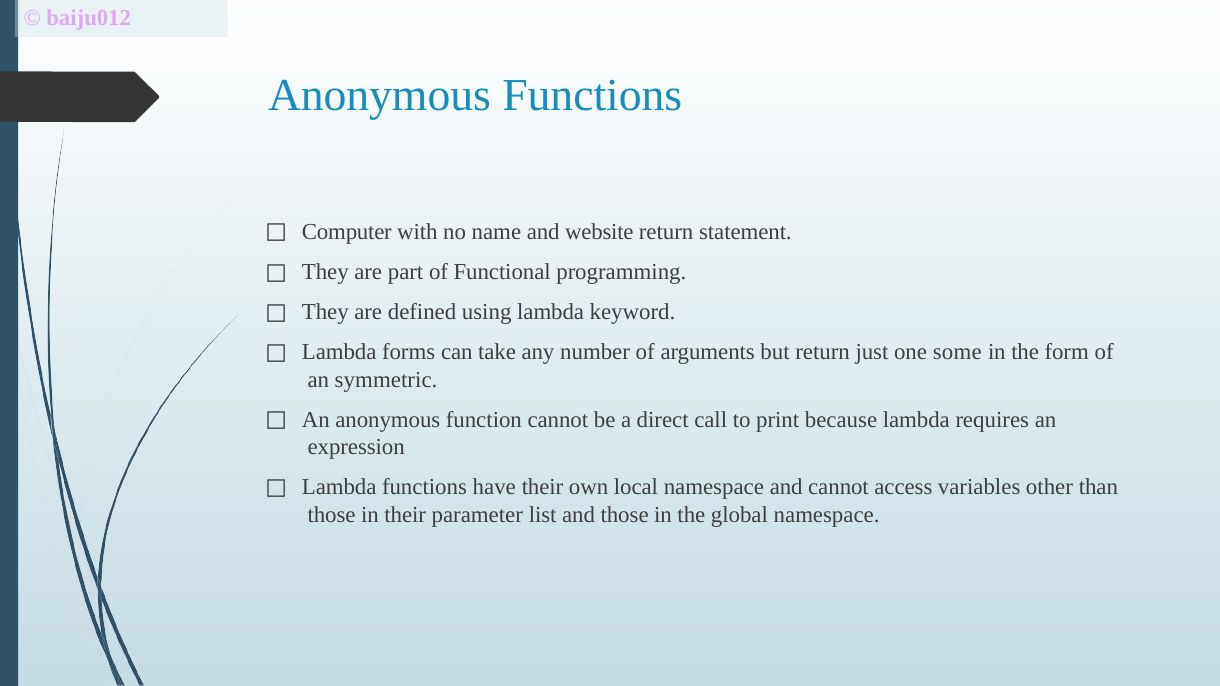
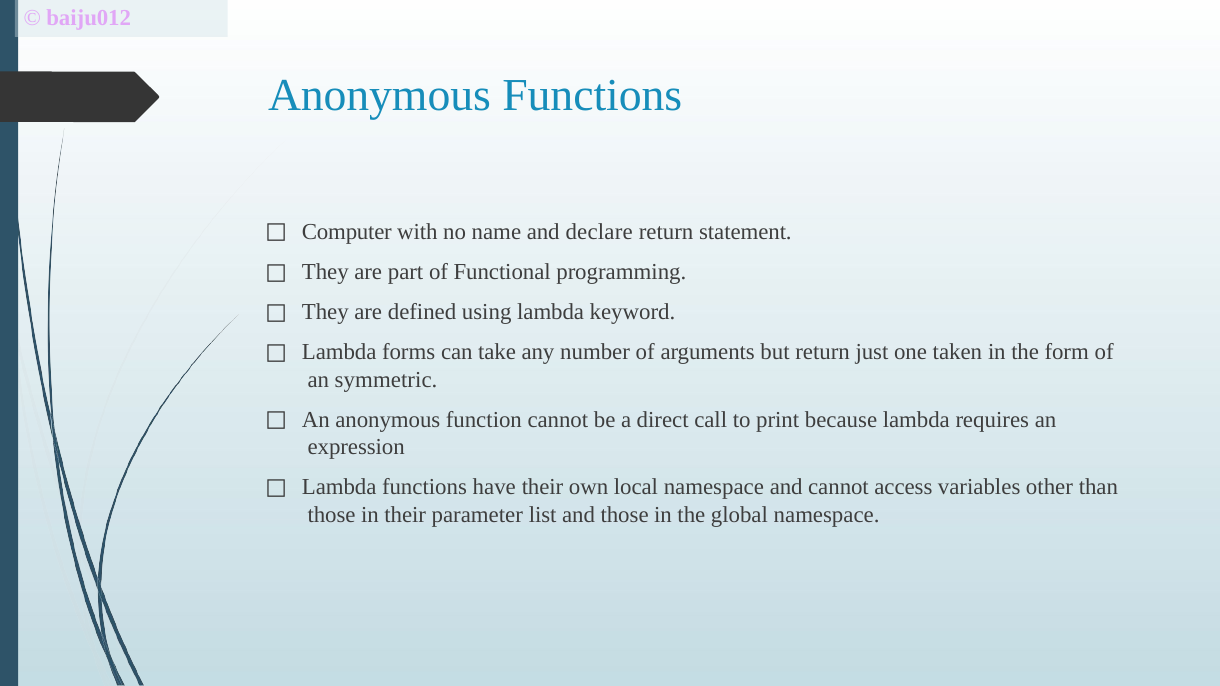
website: website -> declare
some: some -> taken
